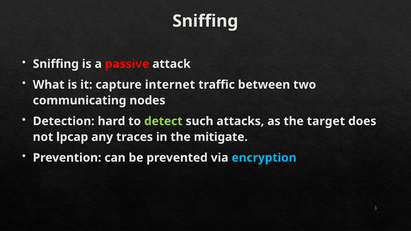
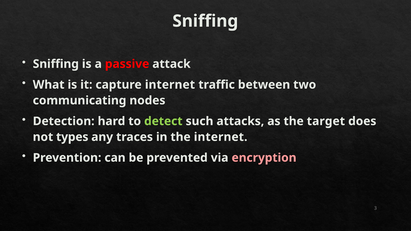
lpcap: lpcap -> types
the mitigate: mitigate -> internet
encryption colour: light blue -> pink
